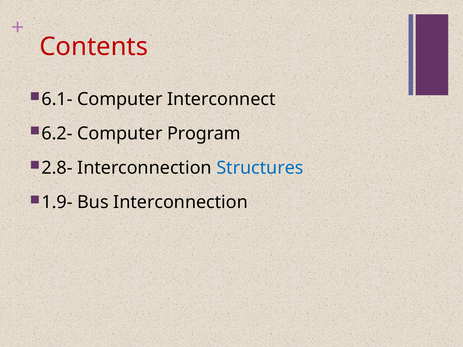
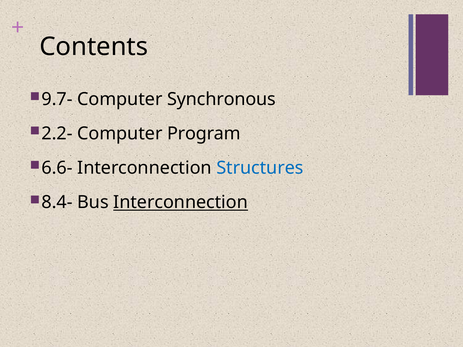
Contents colour: red -> black
6.1-: 6.1- -> 9.7-
Interconnect: Interconnect -> Synchronous
6.2-: 6.2- -> 2.2-
2.8-: 2.8- -> 6.6-
1.9-: 1.9- -> 8.4-
Interconnection at (181, 203) underline: none -> present
